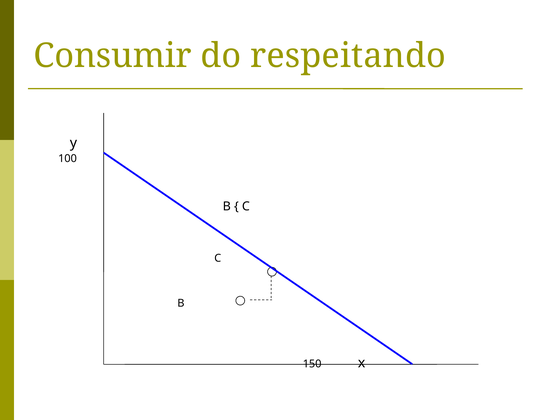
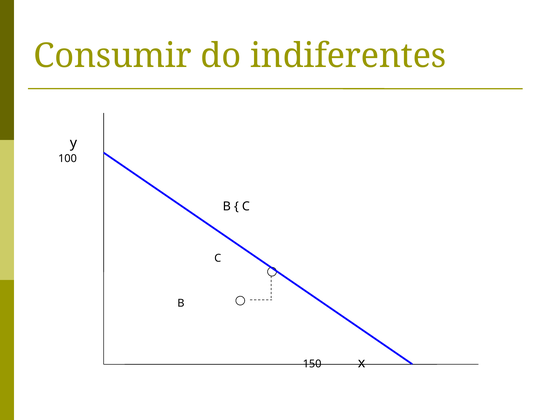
respeitando: respeitando -> indiferentes
